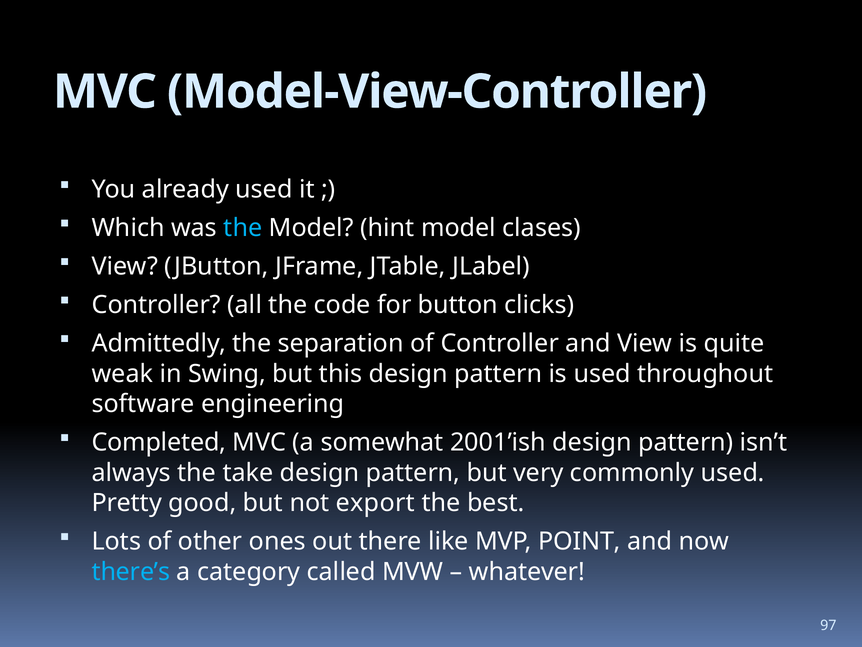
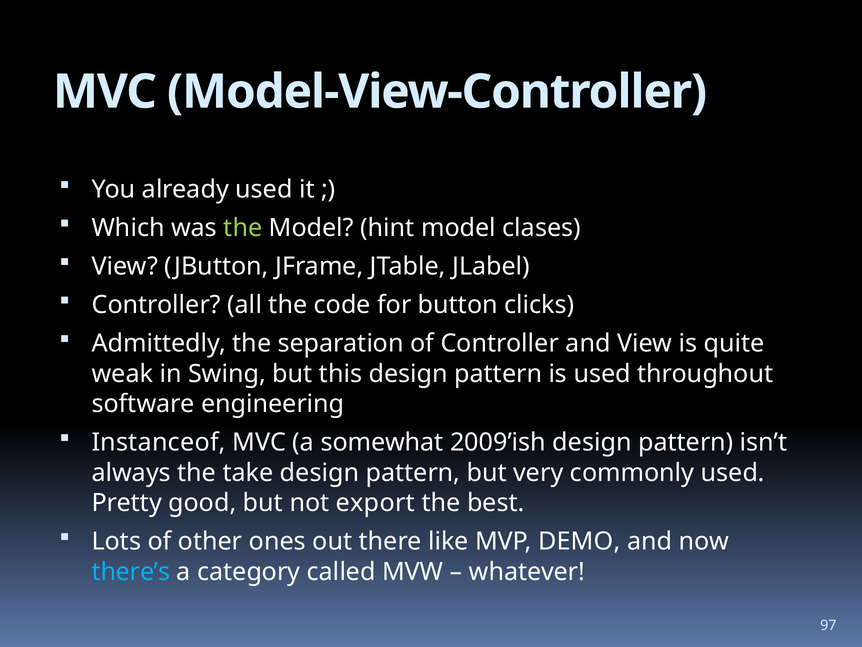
the at (243, 228) colour: light blue -> light green
Completed: Completed -> Instanceof
2001’ish: 2001’ish -> 2009’ish
POINT: POINT -> DEMO
